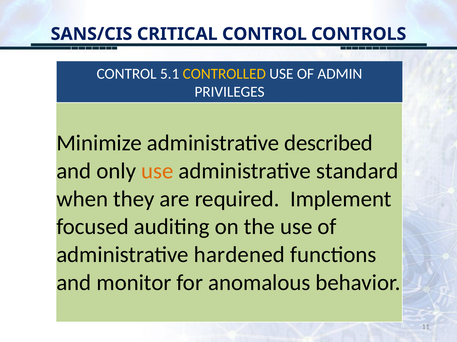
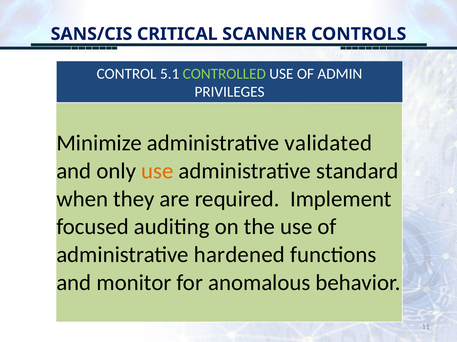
CRITICAL CONTROL: CONTROL -> SCANNER
CONTROLLED colour: yellow -> light green
described: described -> validated
